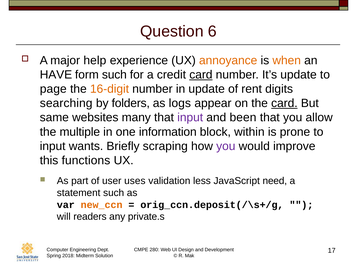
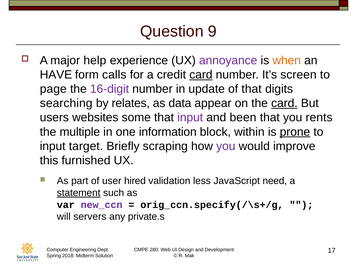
6: 6 -> 9
annoyance colour: orange -> purple
form such: such -> calls
It’s update: update -> screen
16-digit colour: orange -> purple
of rent: rent -> that
folders: folders -> relates
logs: logs -> data
same: same -> users
many: many -> some
allow: allow -> rents
prone underline: none -> present
wants: wants -> target
functions: functions -> furnished
uses: uses -> hired
statement underline: none -> present
new_ccn colour: orange -> purple
orig_ccn.deposit(/\s+/g: orig_ccn.deposit(/\s+/g -> orig_ccn.specify(/\s+/g
readers: readers -> servers
